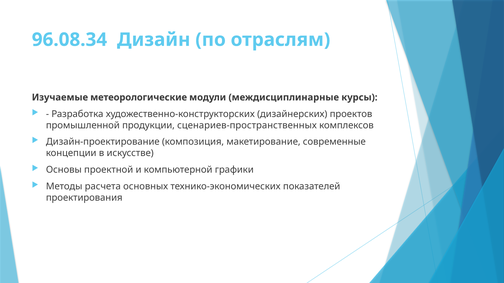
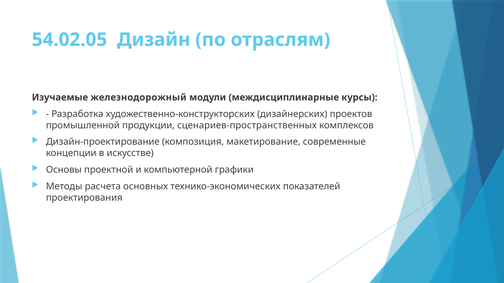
96.08.34: 96.08.34 -> 54.02.05
метеорологические: метеорологические -> железнодорожный
